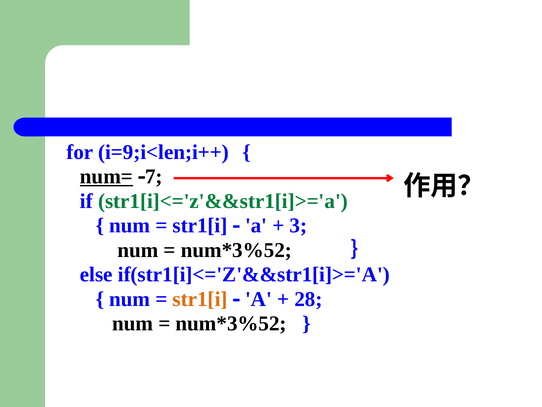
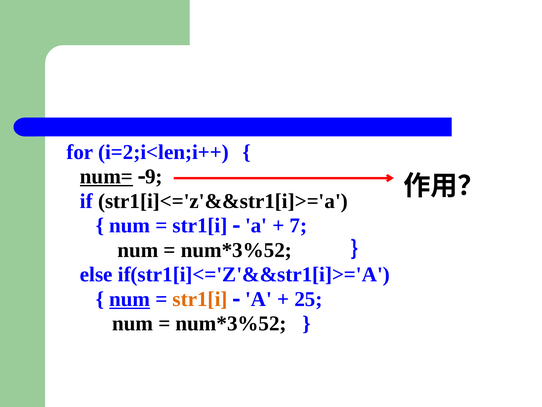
i=9;i<len;i++: i=9;i<len;i++ -> i=2;i<len;i++
7: 7 -> 9
str1[i]<='z'&&str1[i]>='a colour: green -> black
3: 3 -> 7
num at (130, 299) underline: none -> present
28: 28 -> 25
